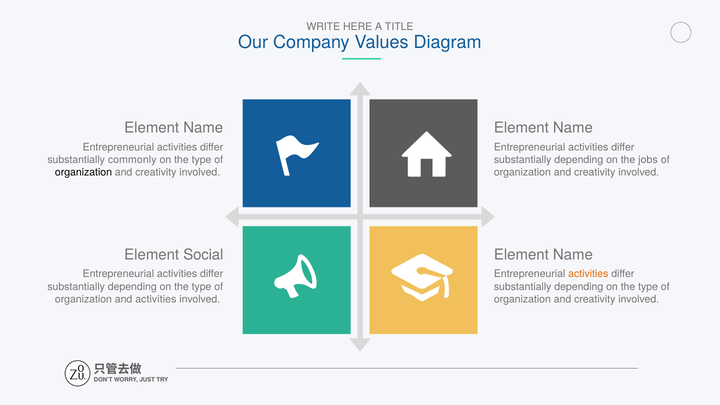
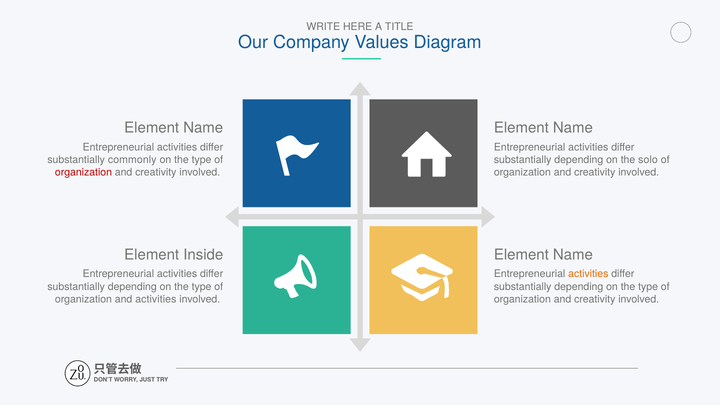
jobs: jobs -> solo
organization at (83, 172) colour: black -> red
Social: Social -> Inside
